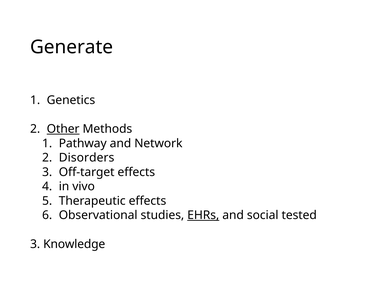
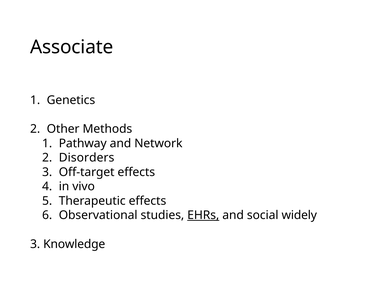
Generate: Generate -> Associate
Other underline: present -> none
tested: tested -> widely
